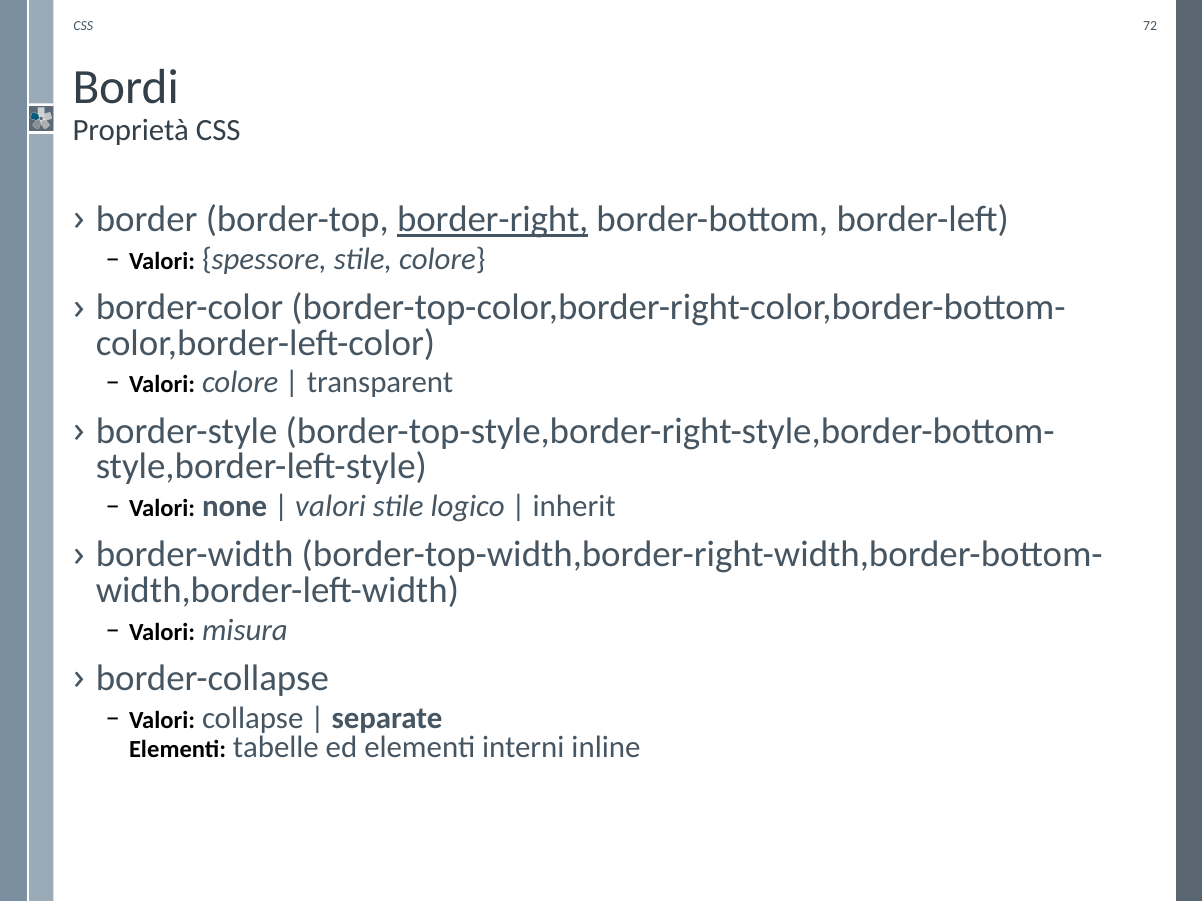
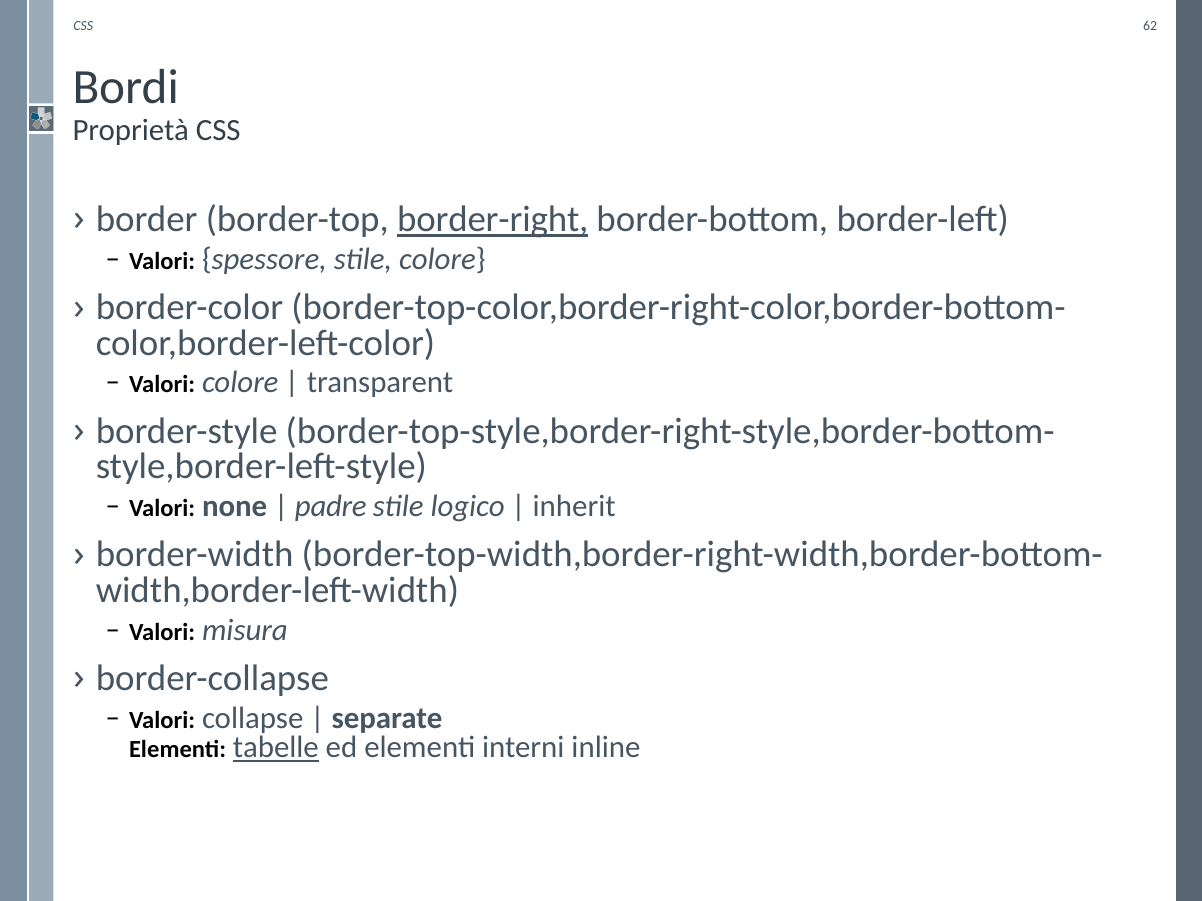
72: 72 -> 62
valori at (331, 507): valori -> padre
tabelle underline: none -> present
